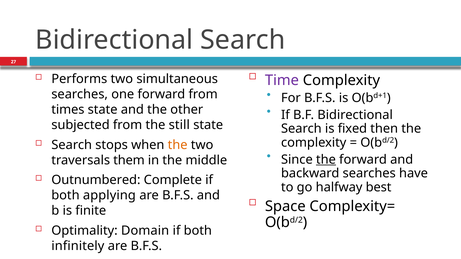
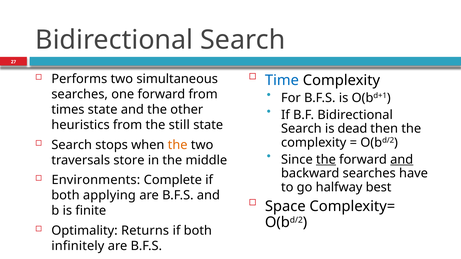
Time colour: purple -> blue
subjected: subjected -> heuristics
fixed: fixed -> dead
and at (402, 160) underline: none -> present
them: them -> store
Outnumbered: Outnumbered -> Environments
Domain: Domain -> Returns
